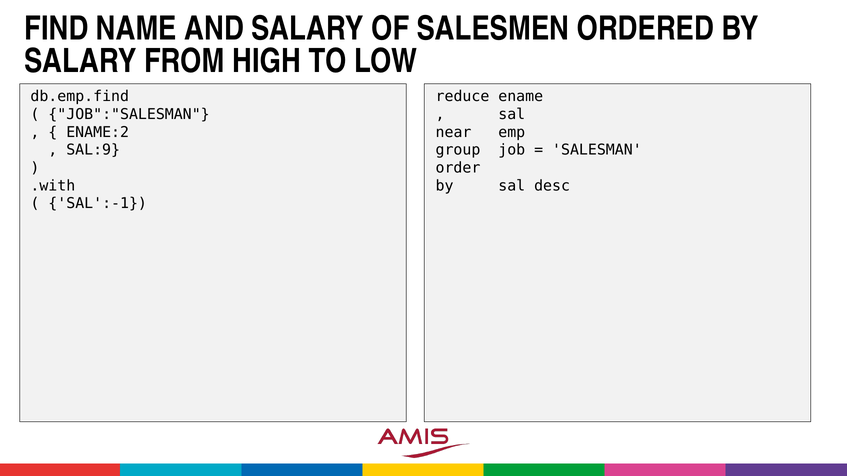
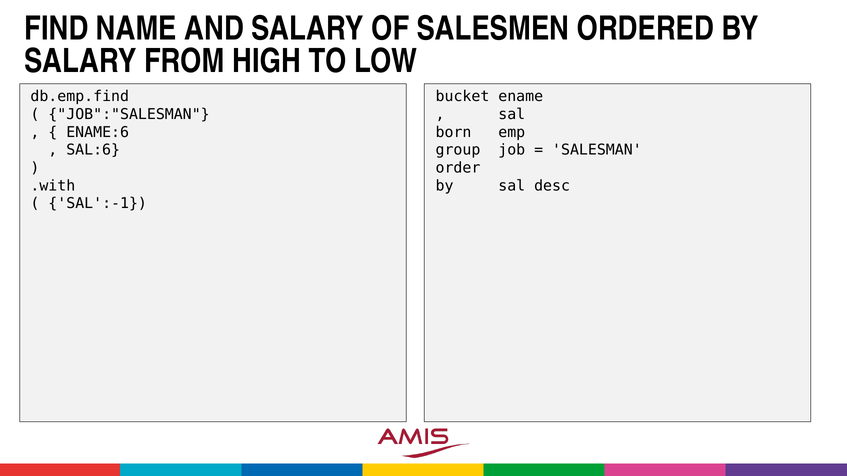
reduce: reduce -> bucket
ENAME:2: ENAME:2 -> ENAME:6
near: near -> born
SAL:9: SAL:9 -> SAL:6
